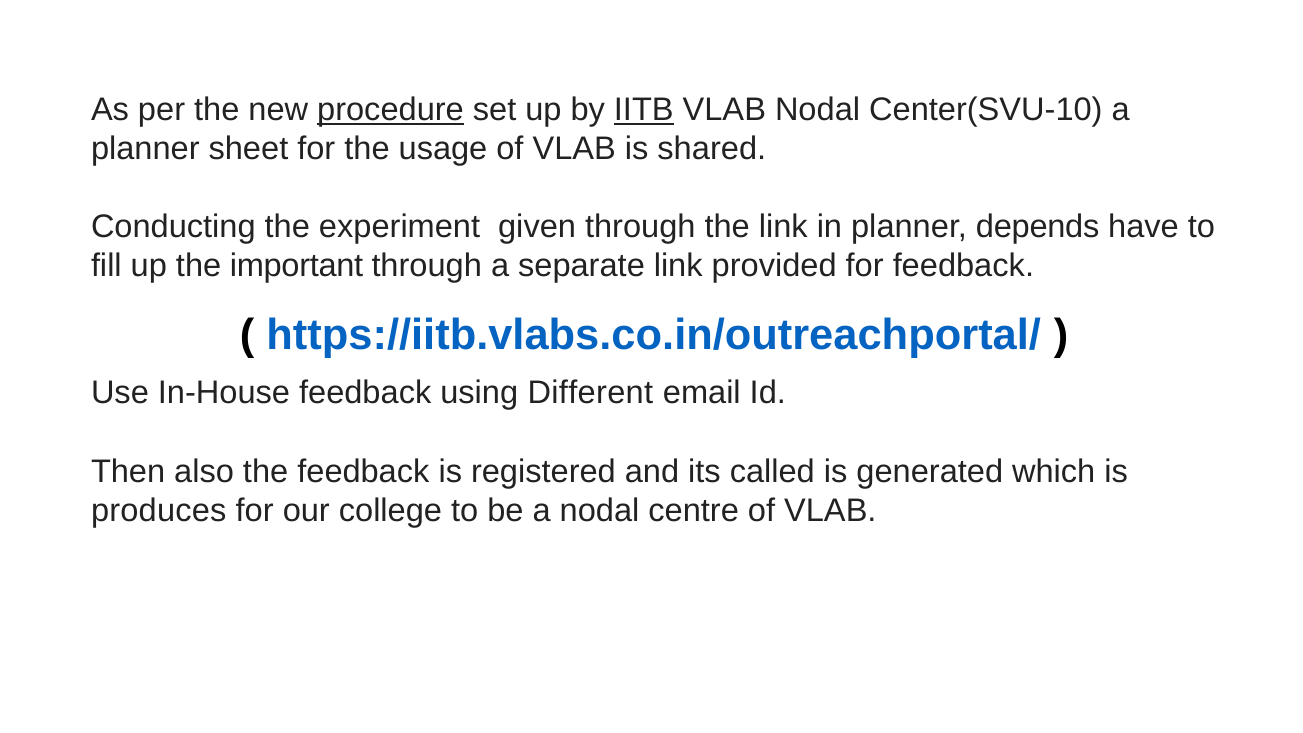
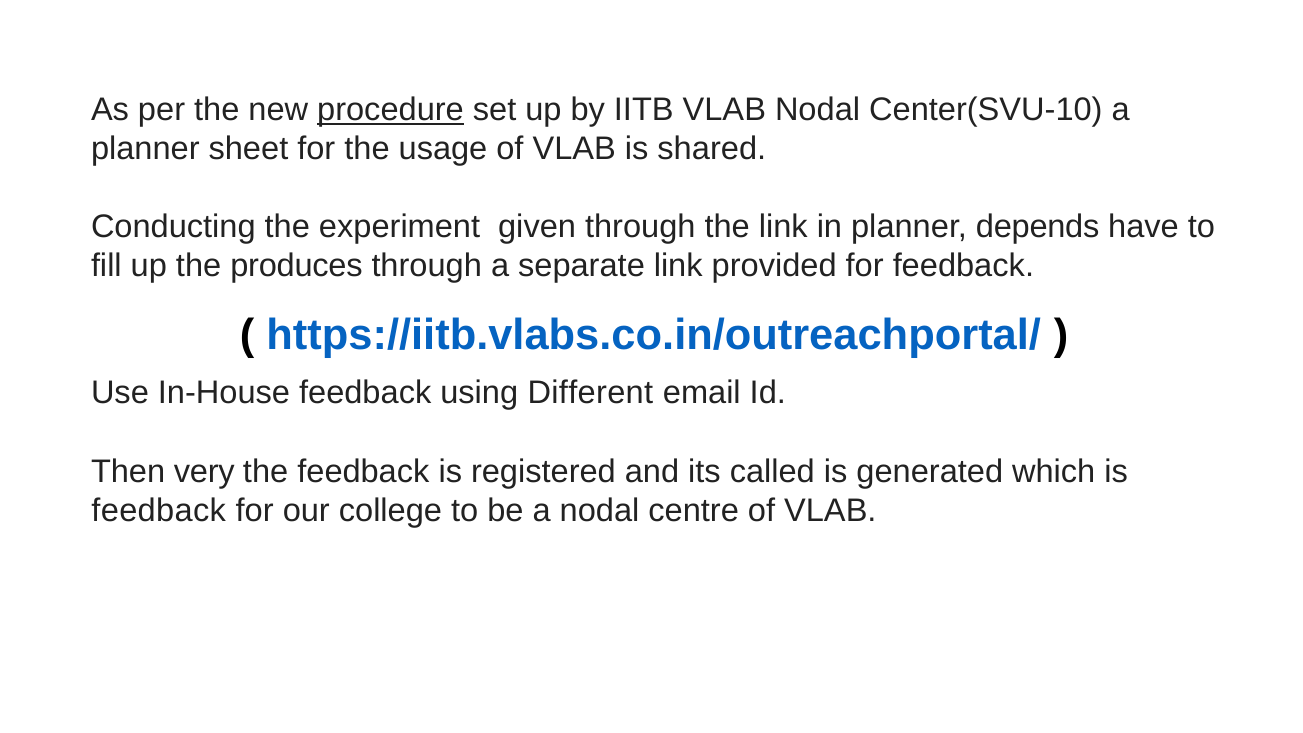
IITB underline: present -> none
important: important -> produces
also: also -> very
produces at (159, 510): produces -> feedback
